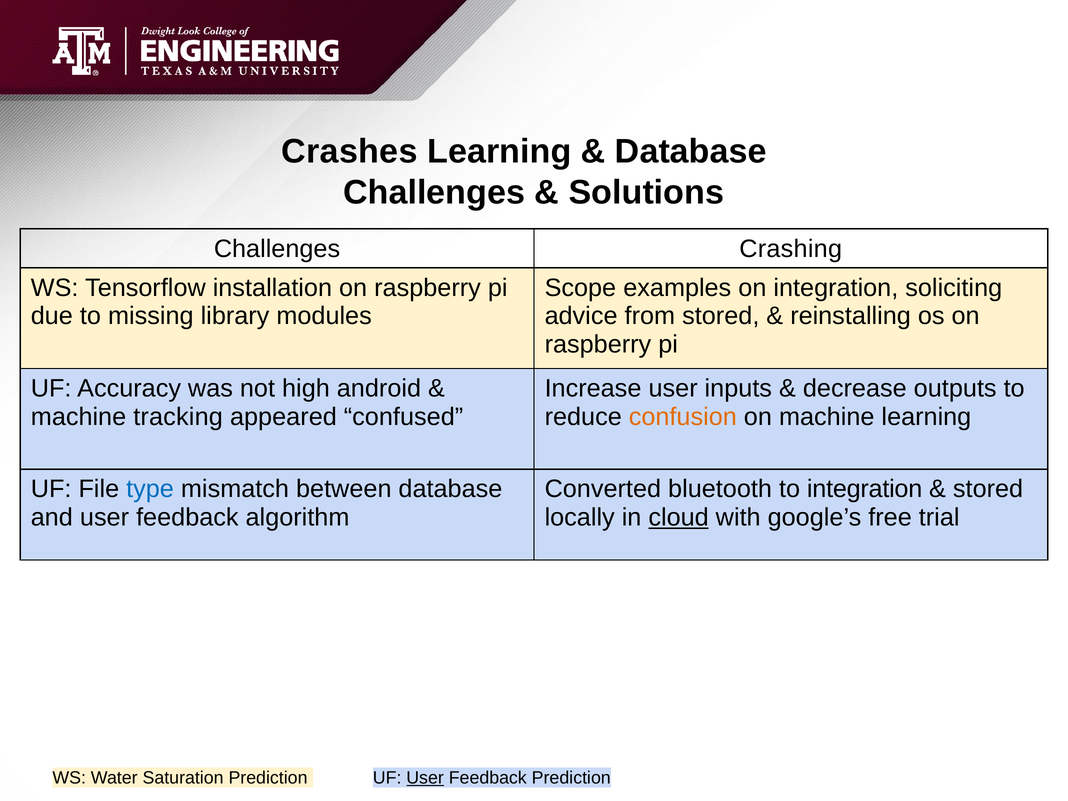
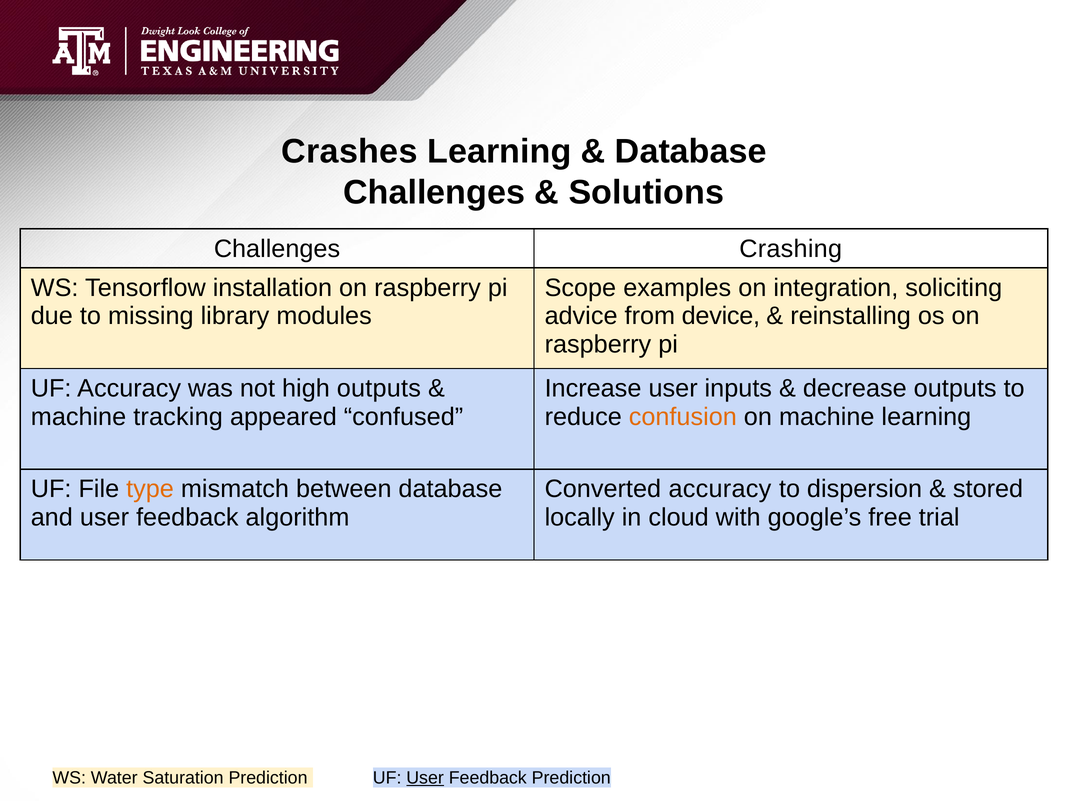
from stored: stored -> device
high android: android -> outputs
type colour: blue -> orange
Converted bluetooth: bluetooth -> accuracy
to integration: integration -> dispersion
cloud underline: present -> none
